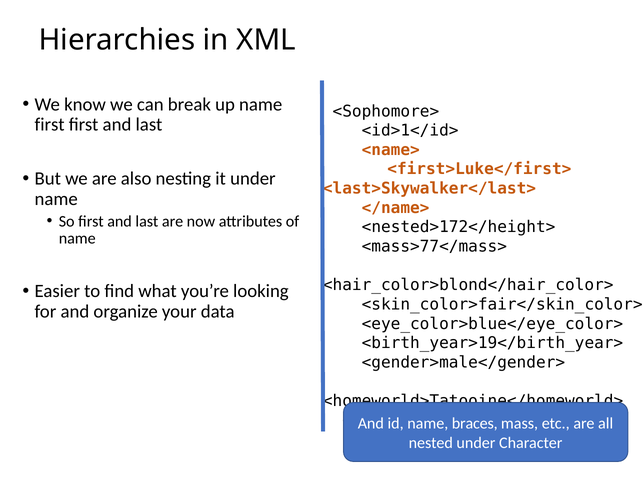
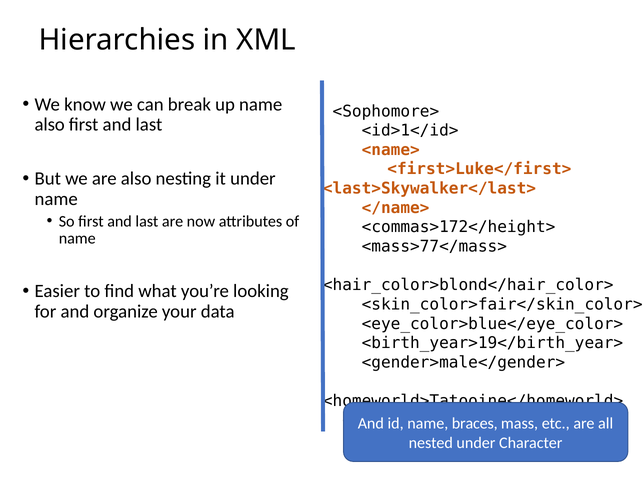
first at (50, 125): first -> also
<nested>172</height>: <nested>172</height> -> <commas>172</height>
